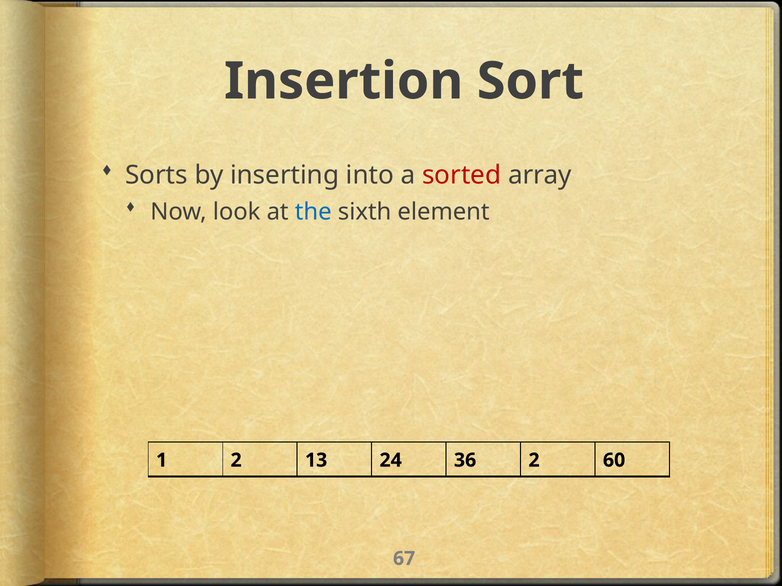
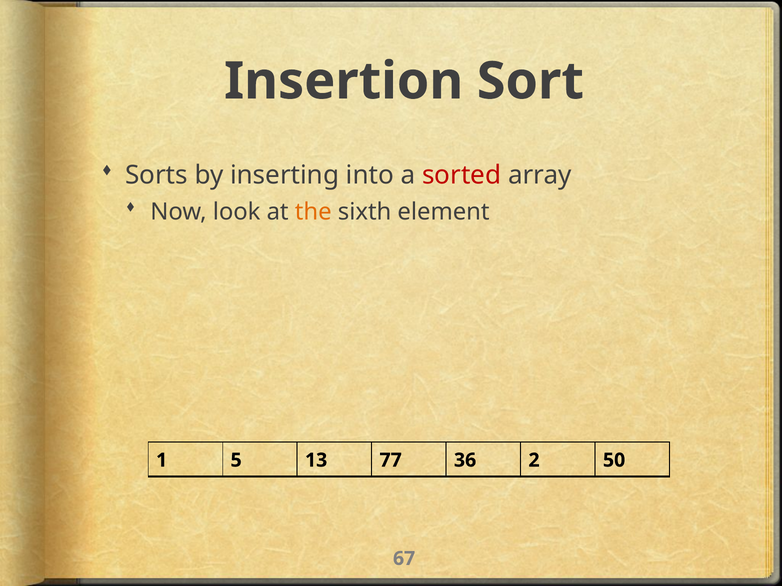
the colour: blue -> orange
1 2: 2 -> 5
24: 24 -> 77
60: 60 -> 50
